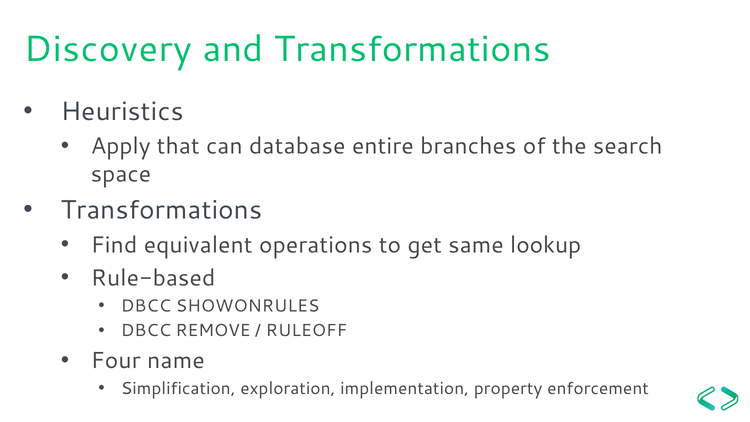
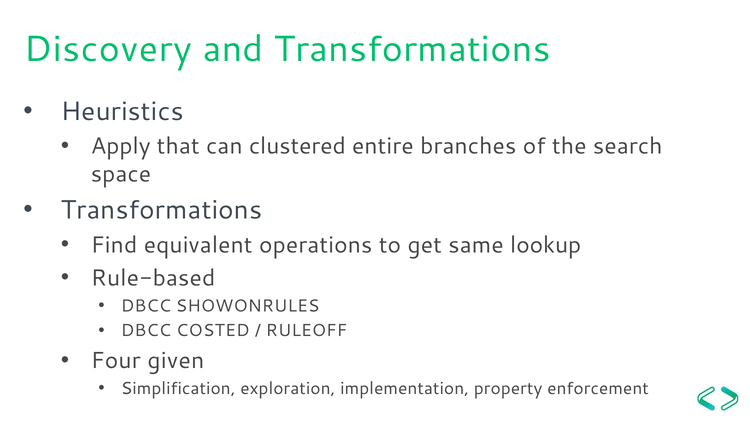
database: database -> clustered
REMOVE: REMOVE -> COSTED
name: name -> given
